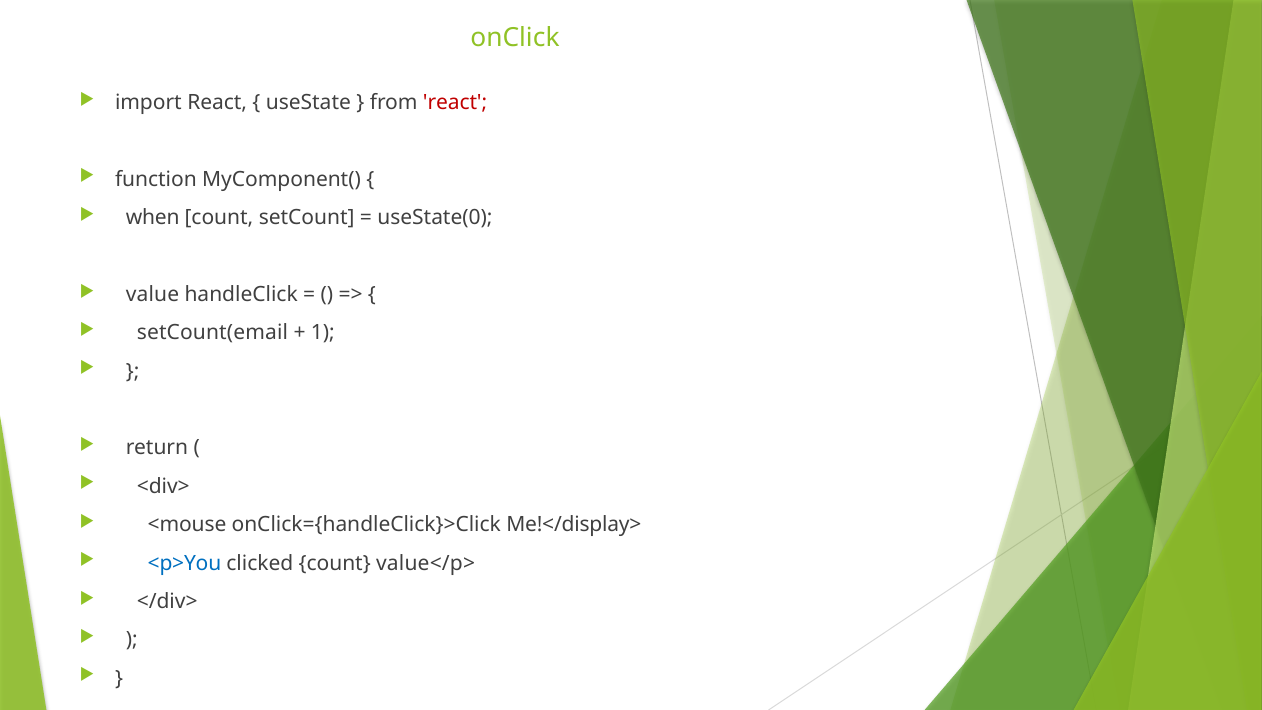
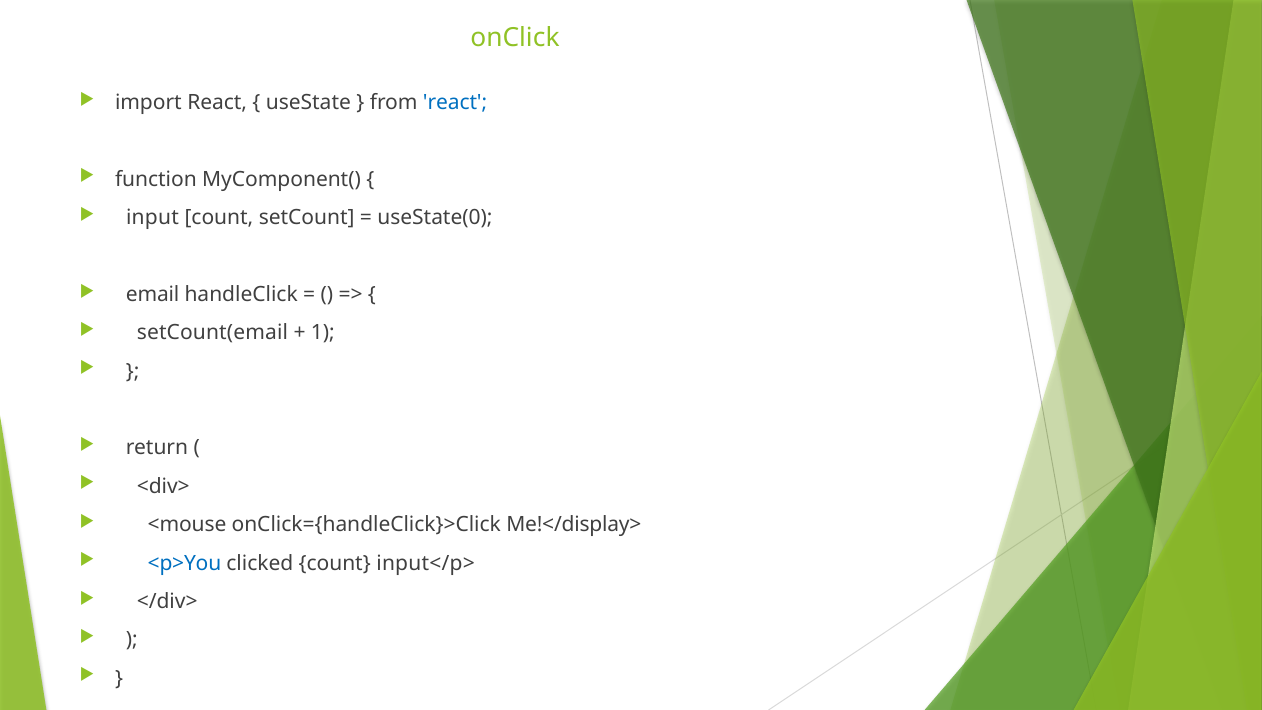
react at (455, 103) colour: red -> blue
when: when -> input
value: value -> email
value</p>: value</p> -> input</p>
